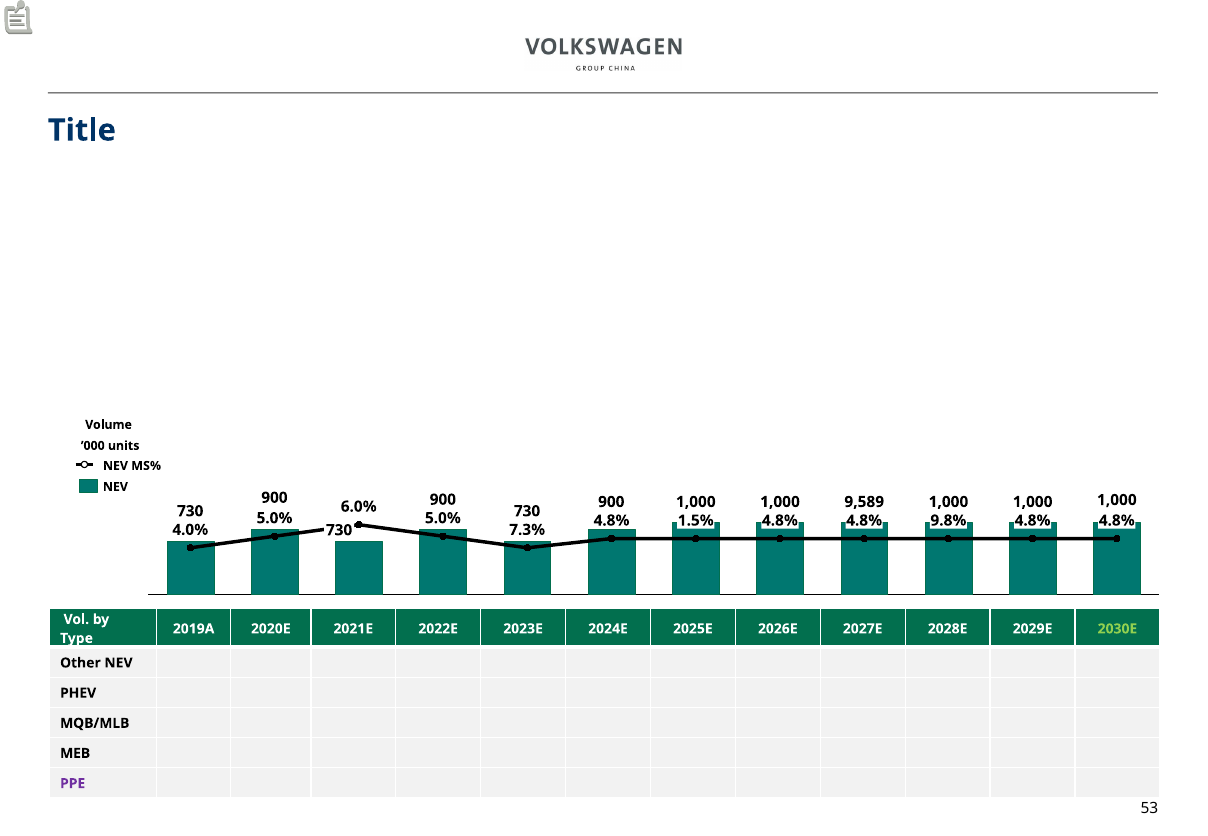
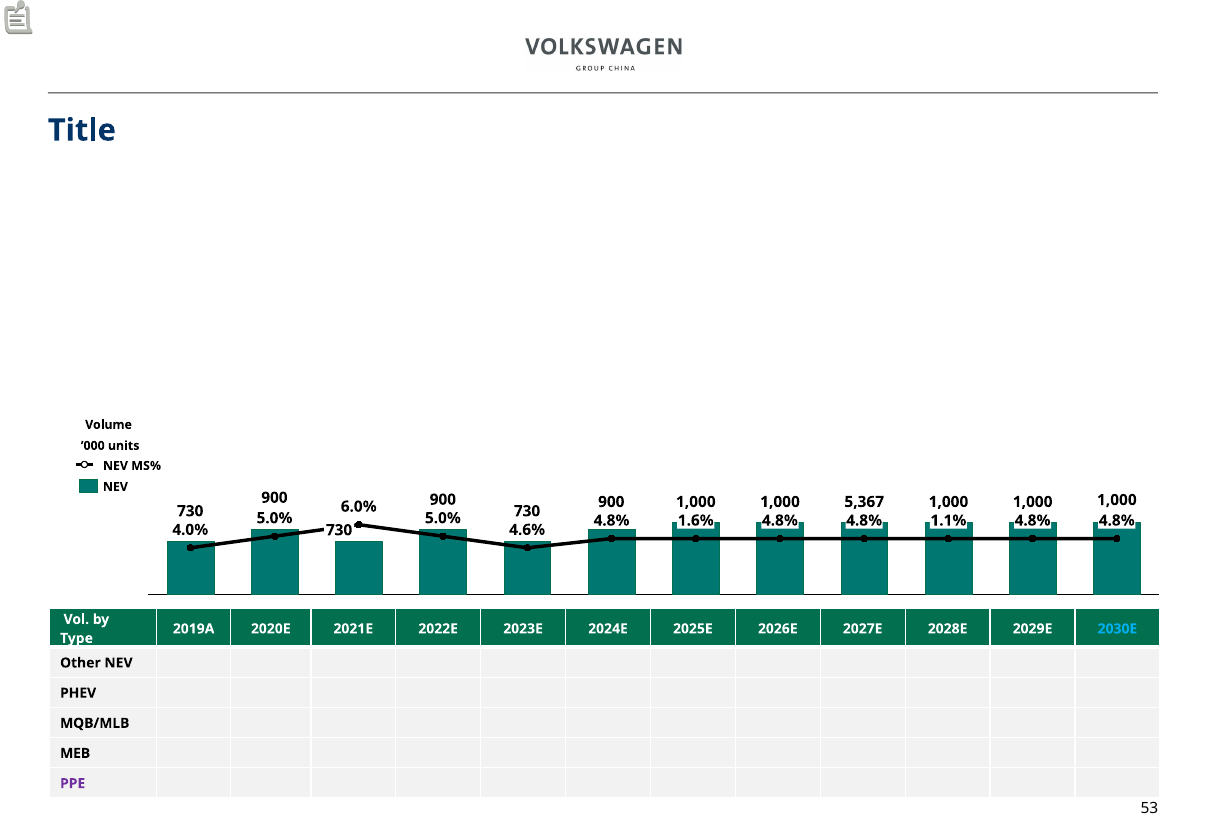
9,589: 9,589 -> 5,367
1.5%: 1.5% -> 1.6%
9.8%: 9.8% -> 1.1%
7.3%: 7.3% -> 4.6%
2030E colour: light green -> light blue
